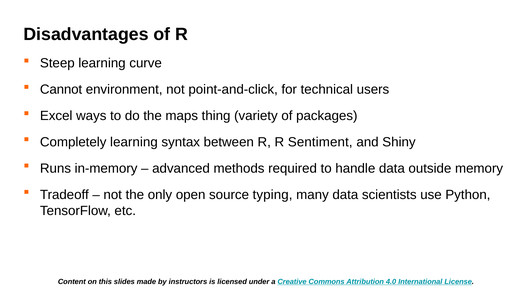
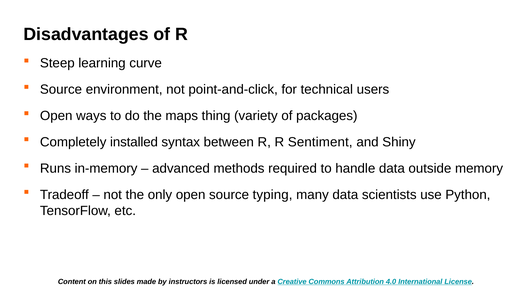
Cannot at (61, 90): Cannot -> Source
Excel at (56, 116): Excel -> Open
Completely learning: learning -> installed
